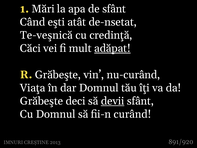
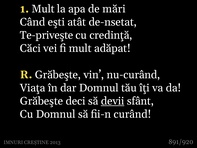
1 Mări: Mări -> Mult
de sfânt: sfânt -> mări
Te-veşnică: Te-veşnică -> Te-priveşte
adăpat underline: present -> none
